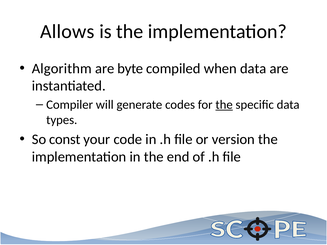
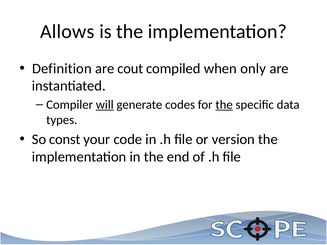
Algorithm: Algorithm -> Definition
byte: byte -> cout
when data: data -> only
will underline: none -> present
